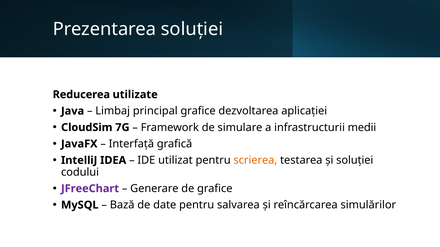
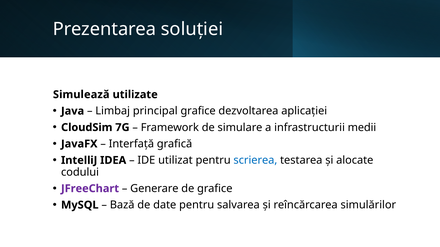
Reducerea: Reducerea -> Simulează
scrierea colour: orange -> blue
și soluției: soluției -> alocate
